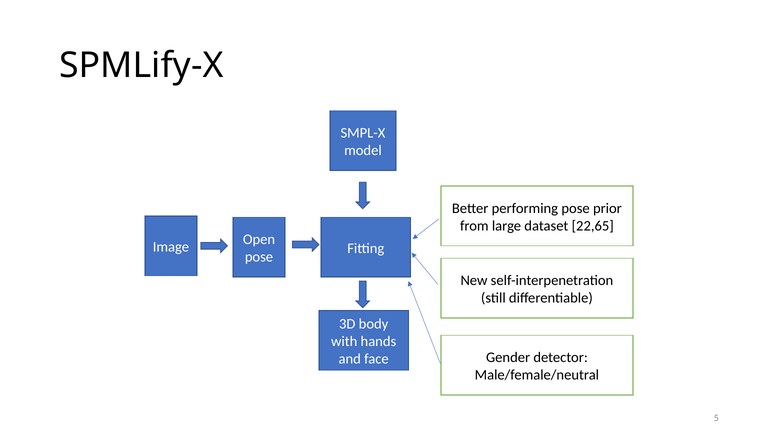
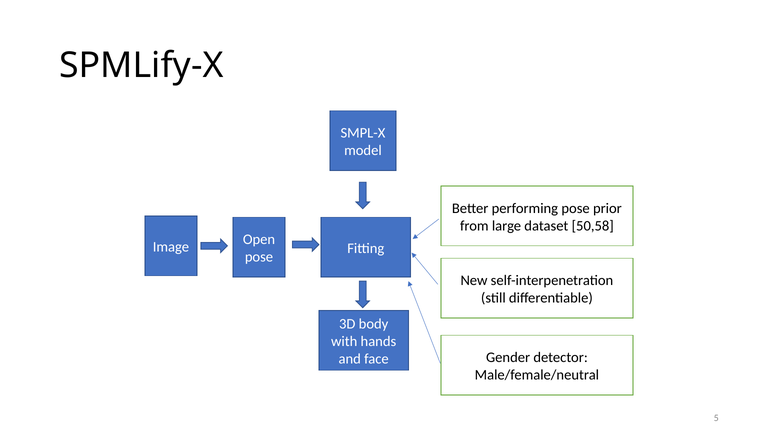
22,65: 22,65 -> 50,58
